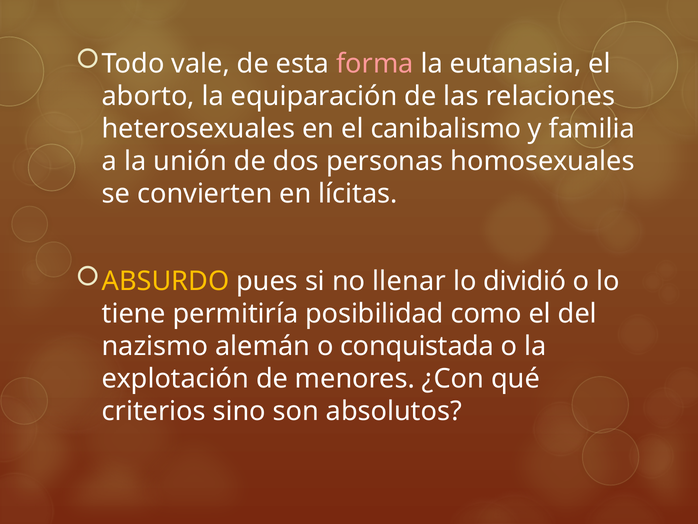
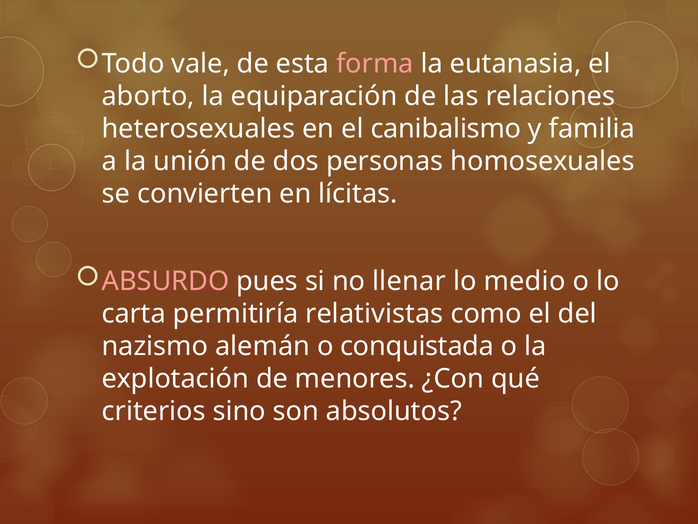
ABSURDO colour: yellow -> pink
dividió: dividió -> medio
tiene: tiene -> carta
posibilidad: posibilidad -> relativistas
